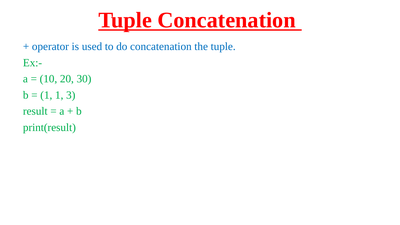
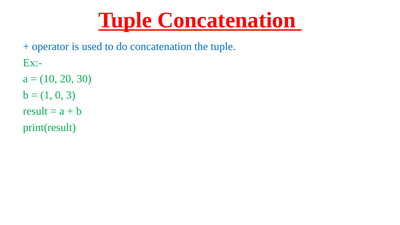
1 1: 1 -> 0
